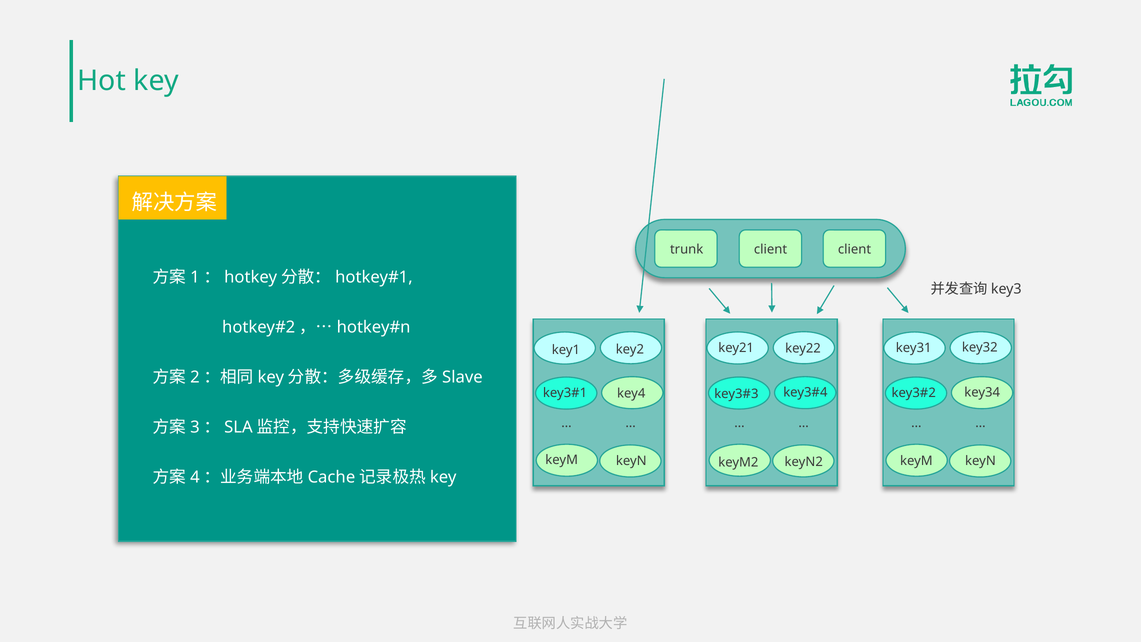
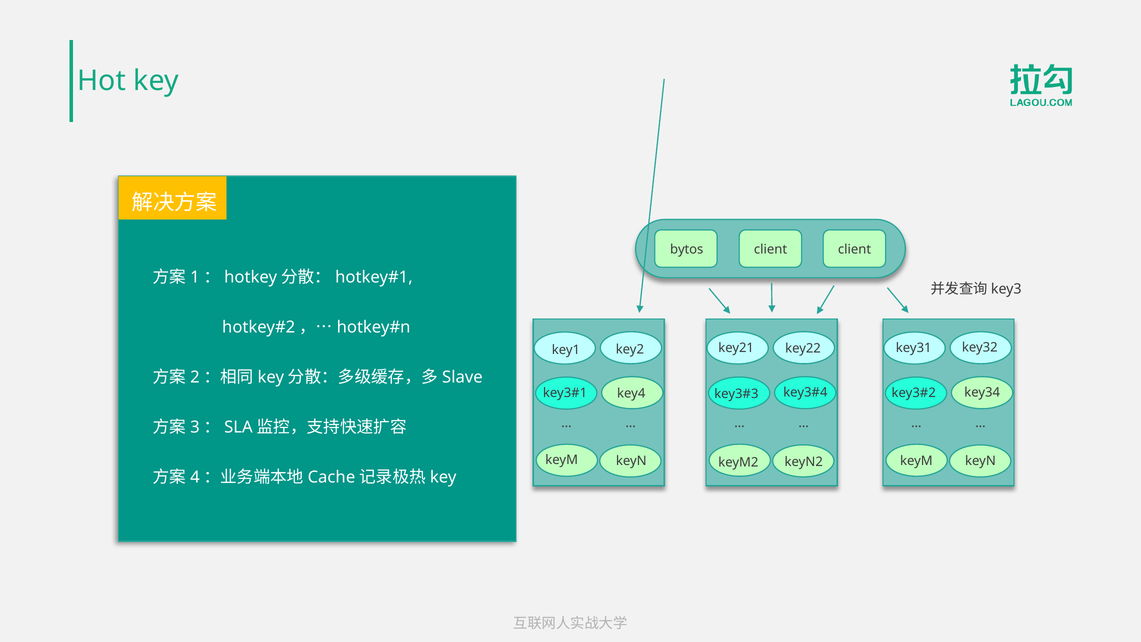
trunk: trunk -> bytos
